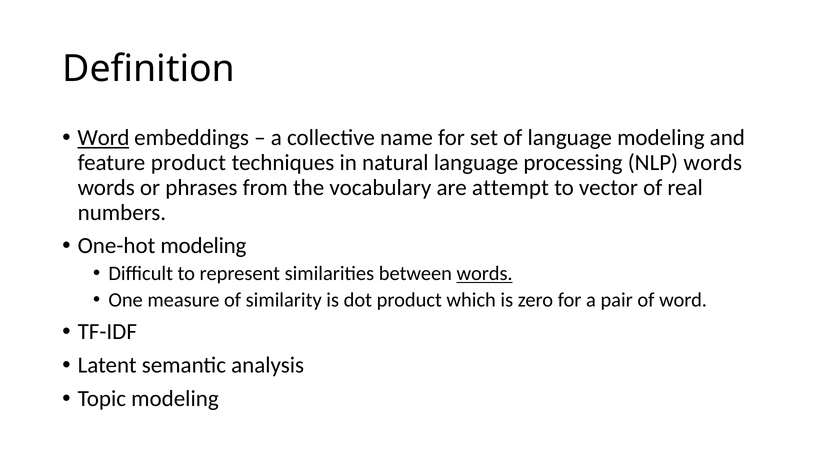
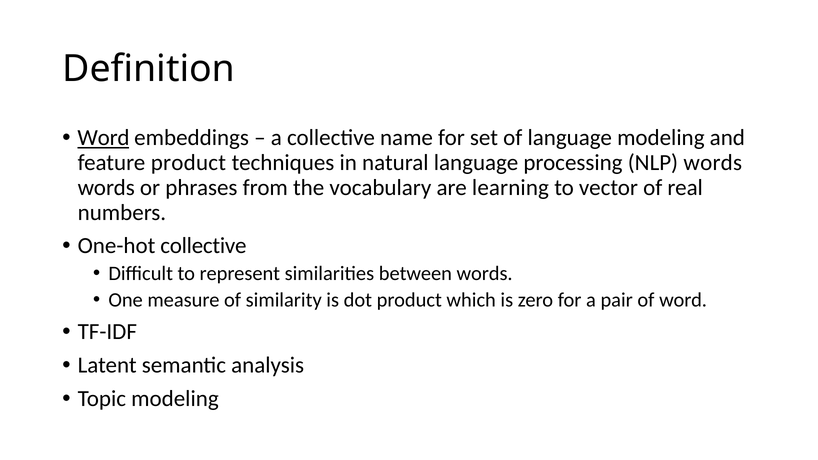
attempt: attempt -> learning
One-hot modeling: modeling -> collective
words at (485, 274) underline: present -> none
